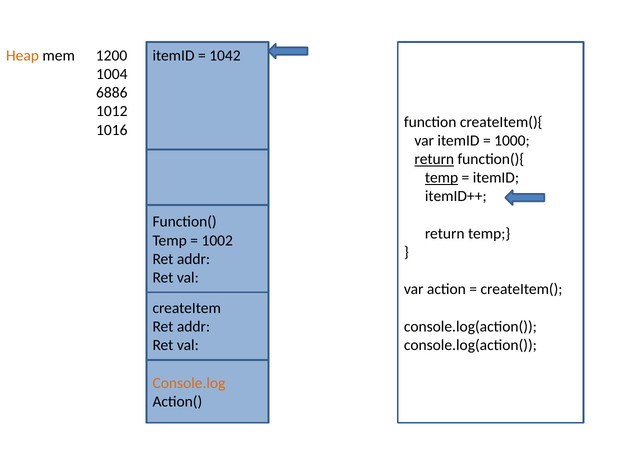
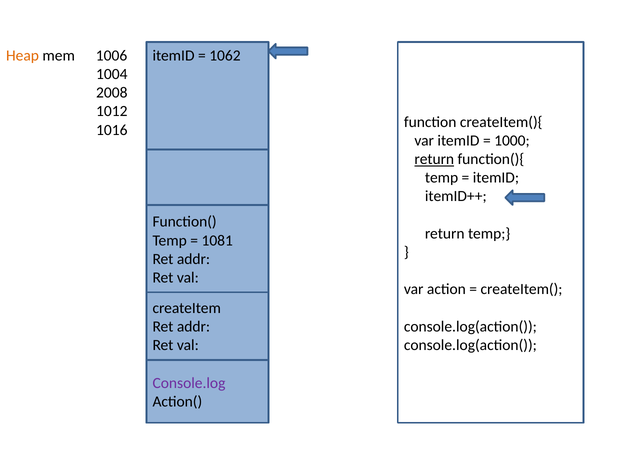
1200: 1200 -> 1006
1042: 1042 -> 1062
6886: 6886 -> 2008
temp at (442, 178) underline: present -> none
1002: 1002 -> 1081
Console.log colour: orange -> purple
